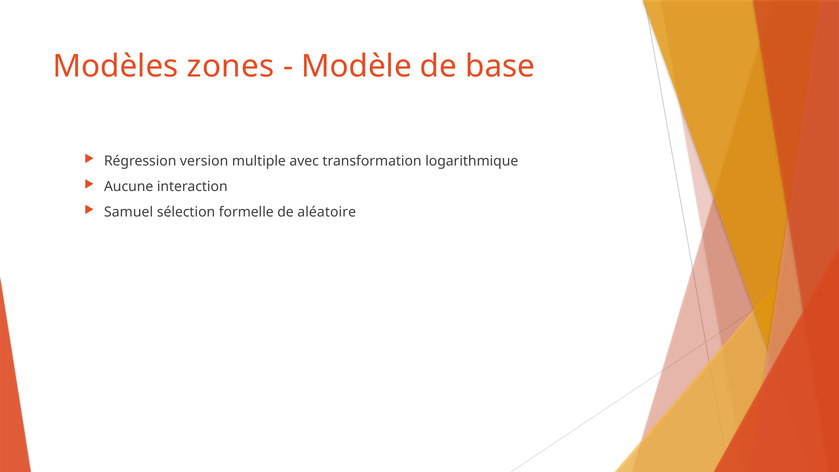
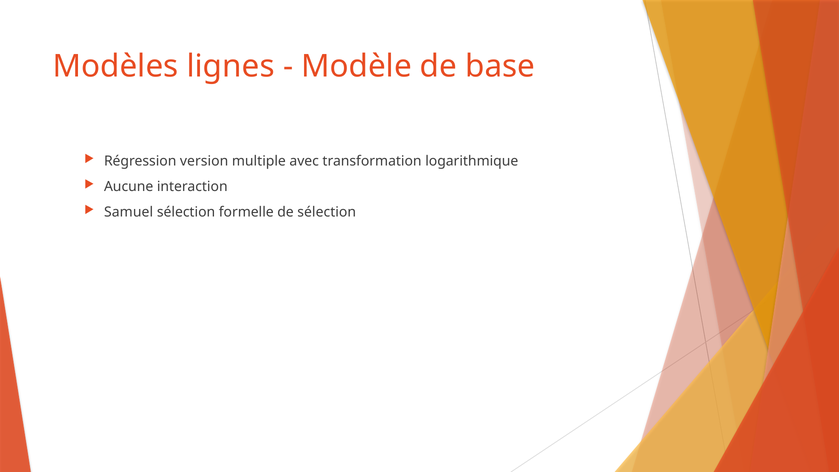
zones: zones -> lignes
de aléatoire: aléatoire -> sélection
